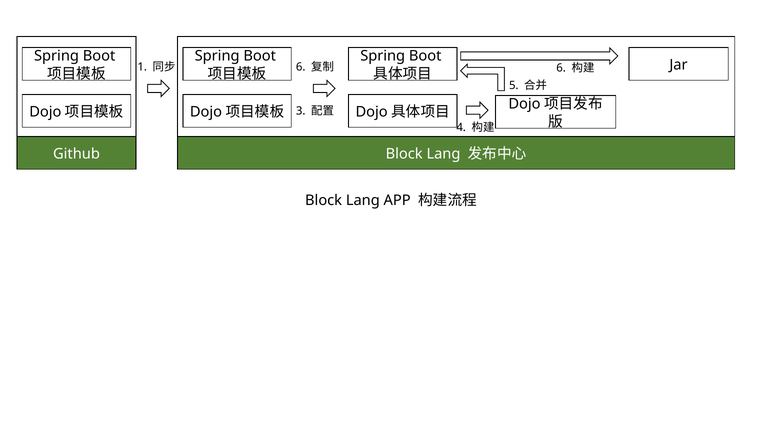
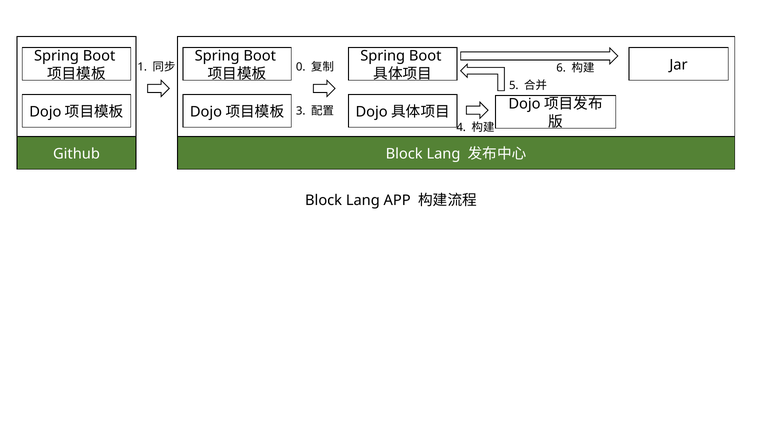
6 at (301, 67): 6 -> 0
